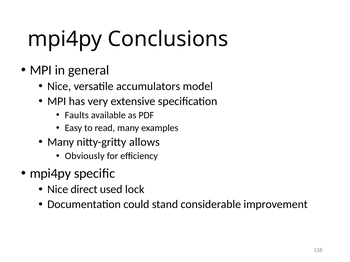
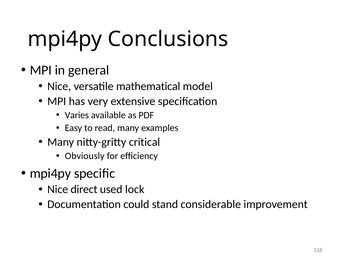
accumulators: accumulators -> mathematical
Faults: Faults -> Varies
allows: allows -> critical
